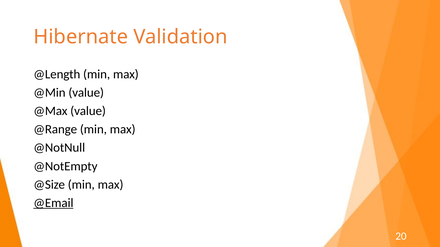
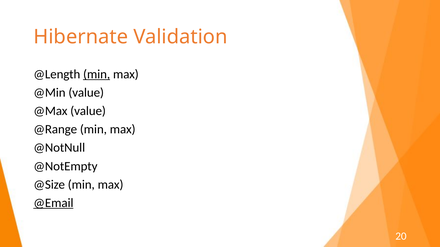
min at (97, 74) underline: none -> present
